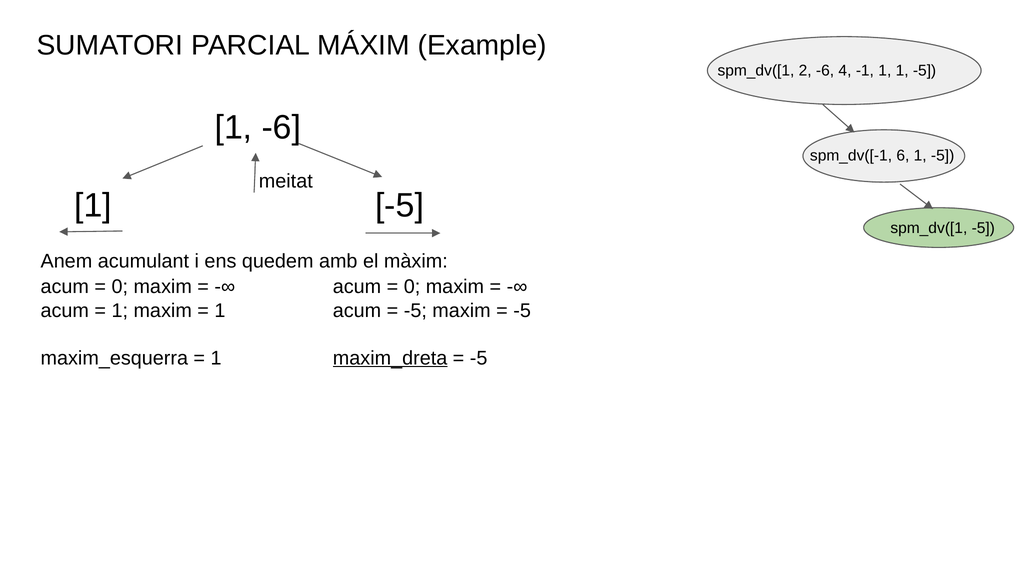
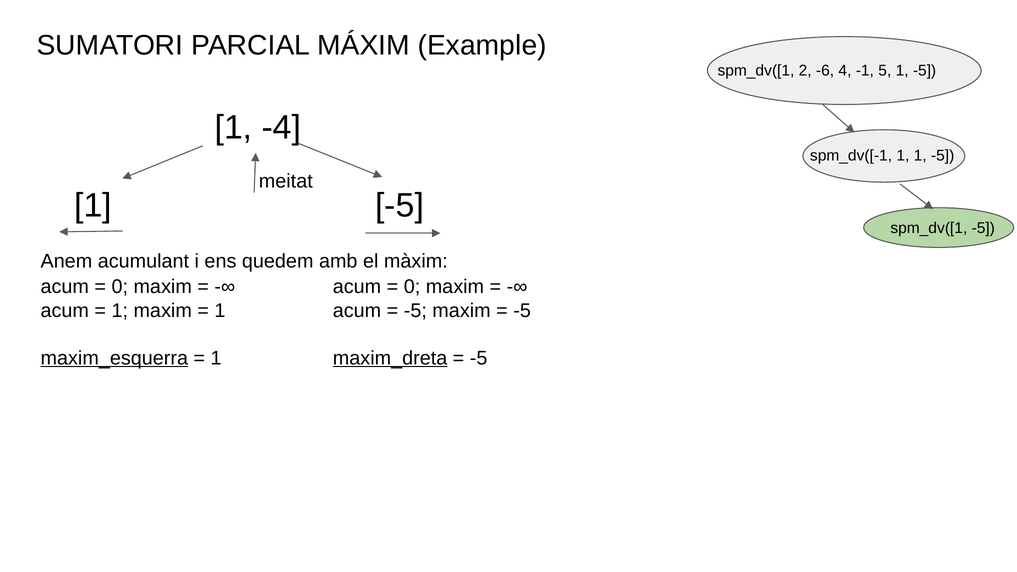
-1 1: 1 -> 5
1 -6: -6 -> -4
spm_dv([-1 6: 6 -> 1
maxim_esquerra underline: none -> present
